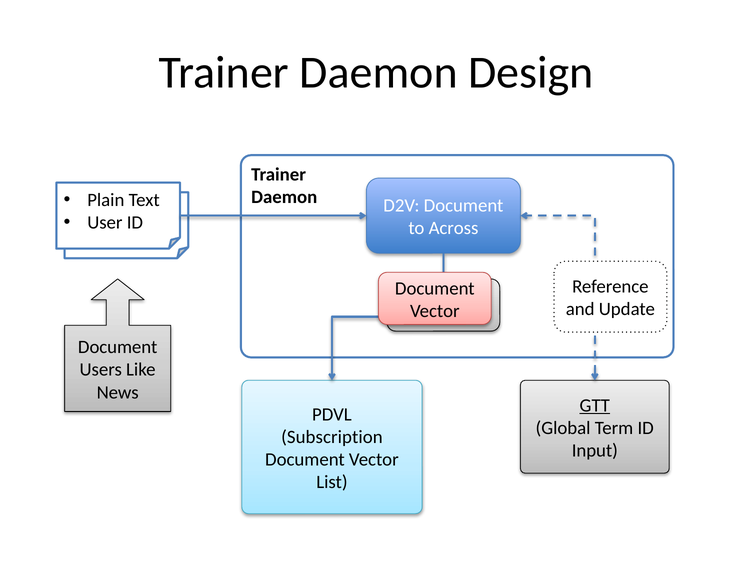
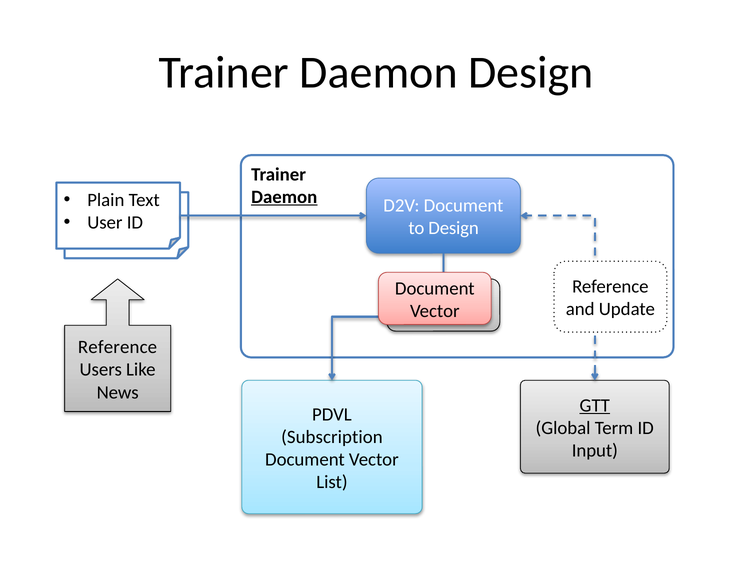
Daemon at (284, 197) underline: none -> present
to Across: Across -> Design
Document at (118, 348): Document -> Reference
